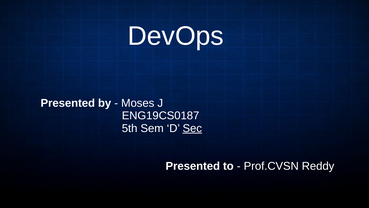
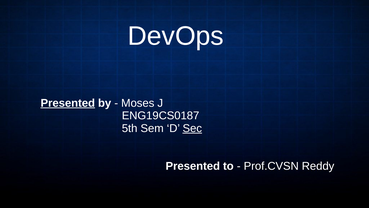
Presented at (68, 103) underline: none -> present
